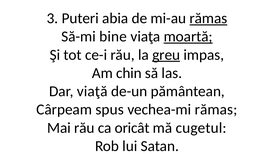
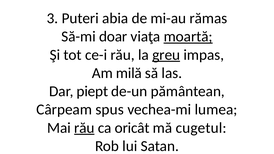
rămas at (208, 18) underline: present -> none
bine: bine -> doar
chin: chin -> milă
viaţă: viaţă -> piept
vechea-mi rămas: rămas -> lumea
rău at (84, 128) underline: none -> present
